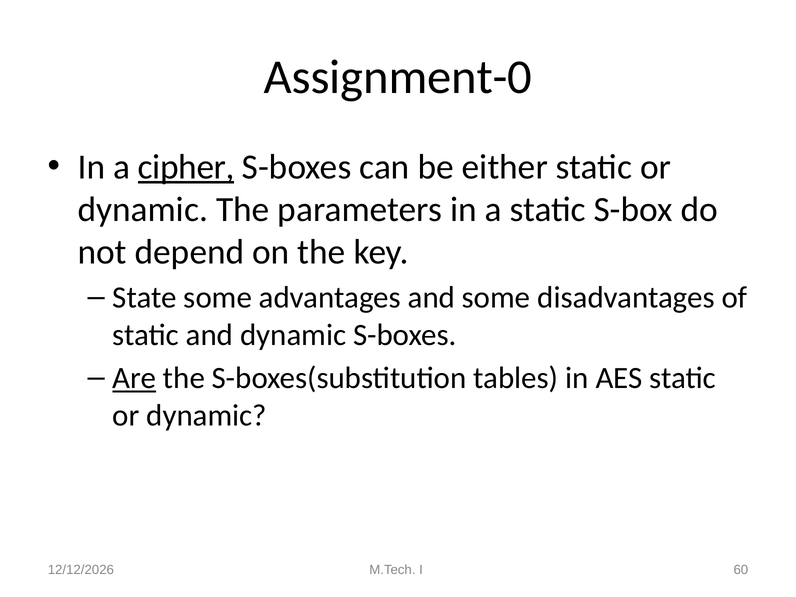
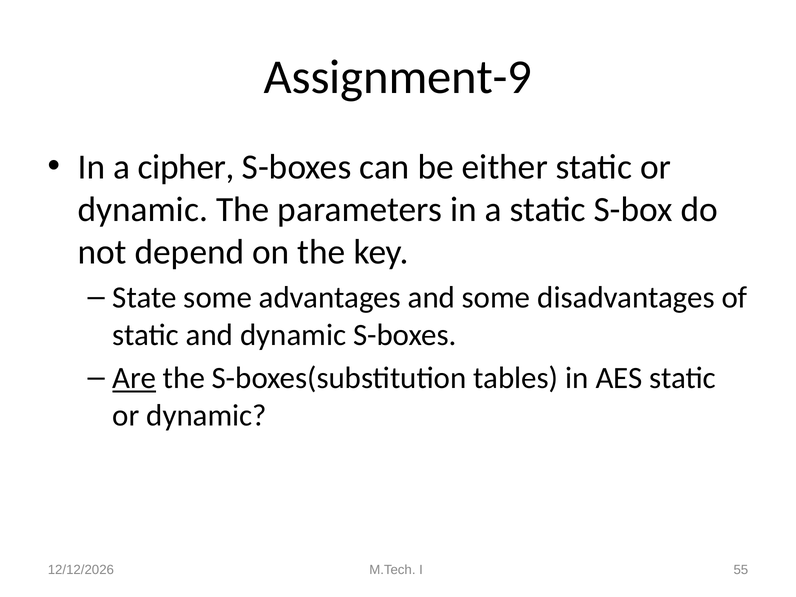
Assignment-0: Assignment-0 -> Assignment-9
cipher underline: present -> none
60: 60 -> 55
